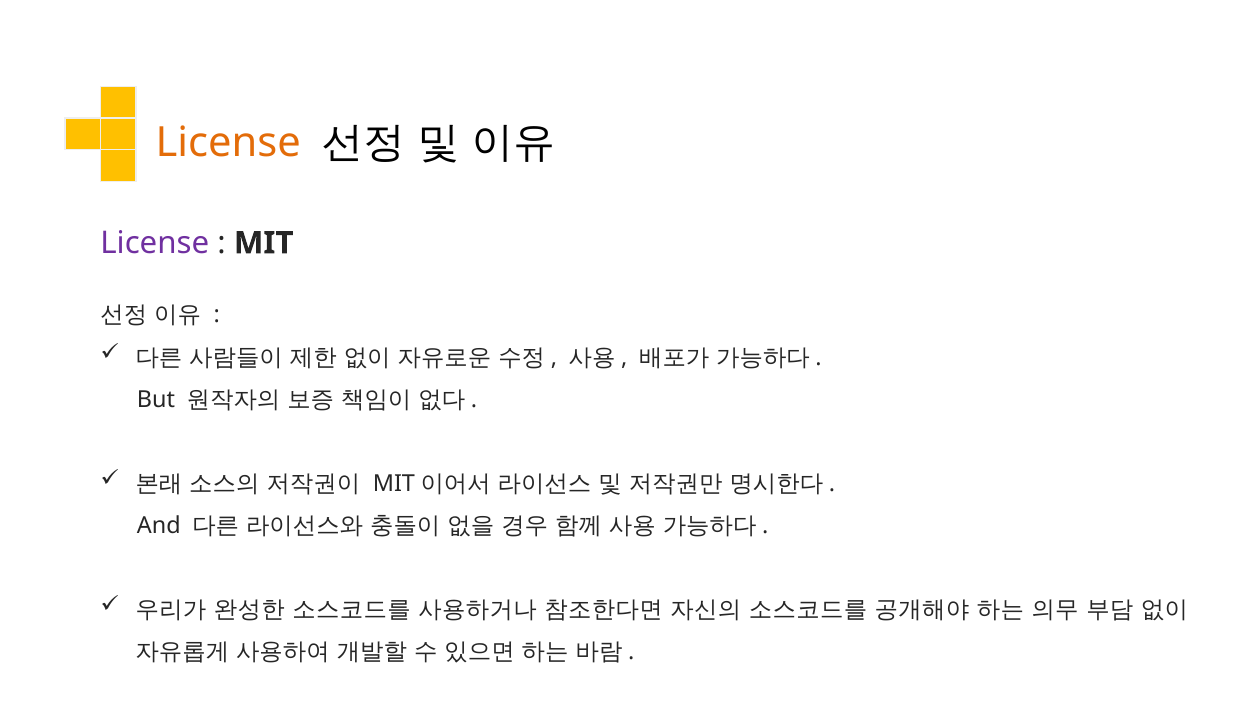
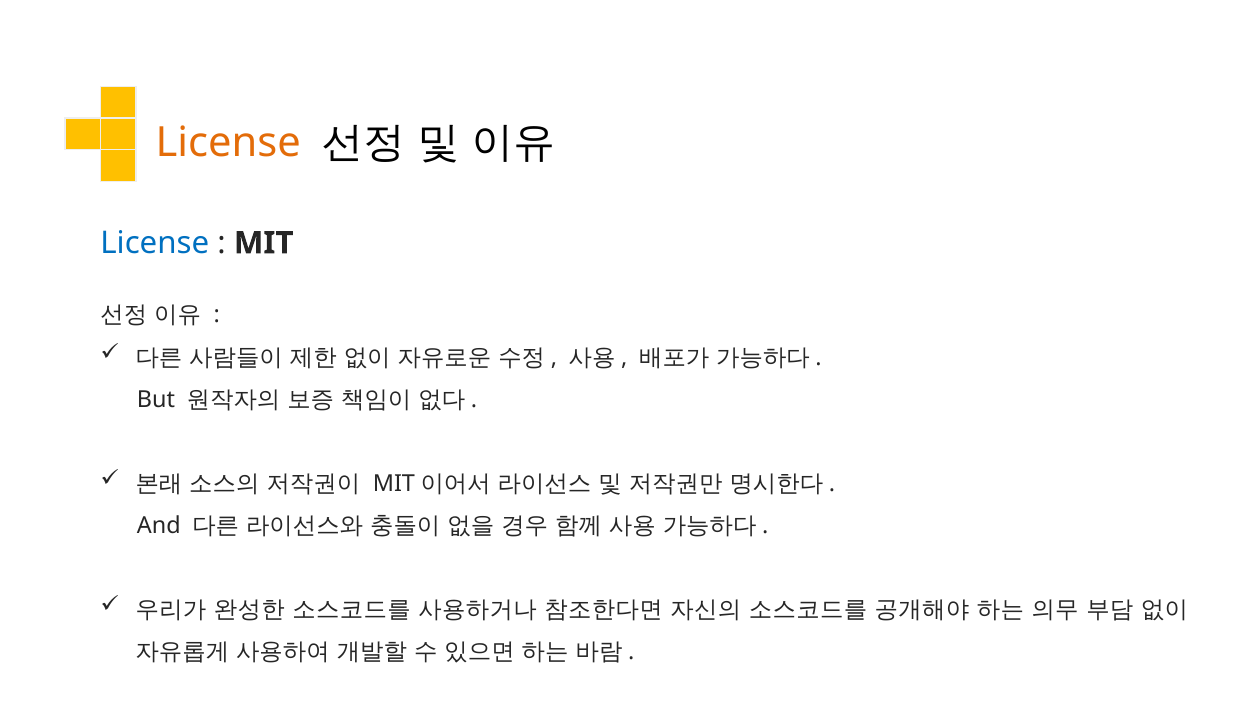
License at (155, 243) colour: purple -> blue
